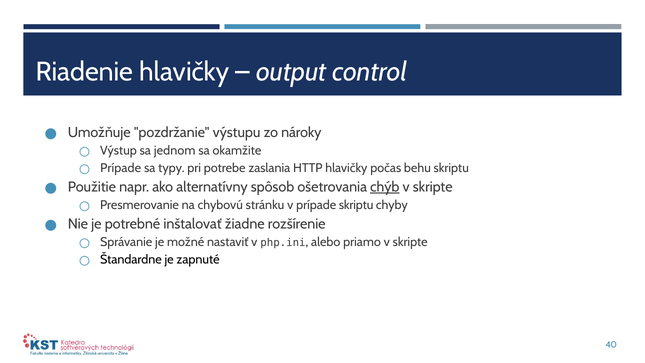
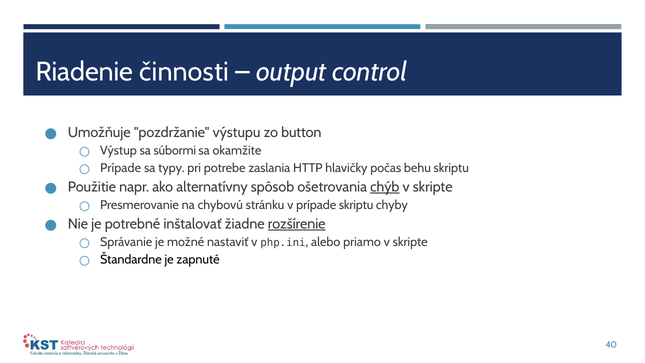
Riadenie hlavičky: hlavičky -> činnosti
nároky: nároky -> button
jednom: jednom -> súbormi
rozšírenie underline: none -> present
